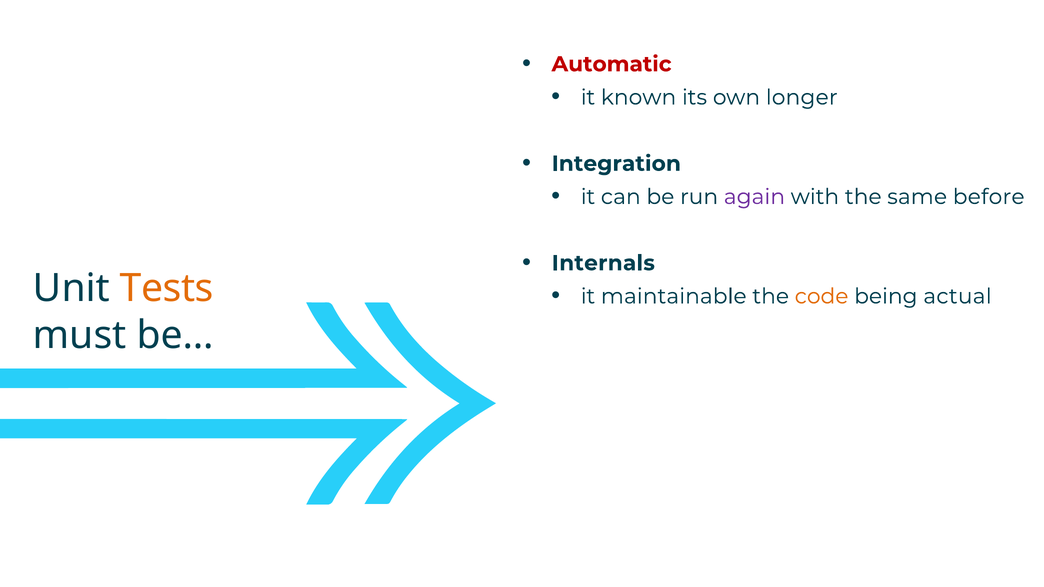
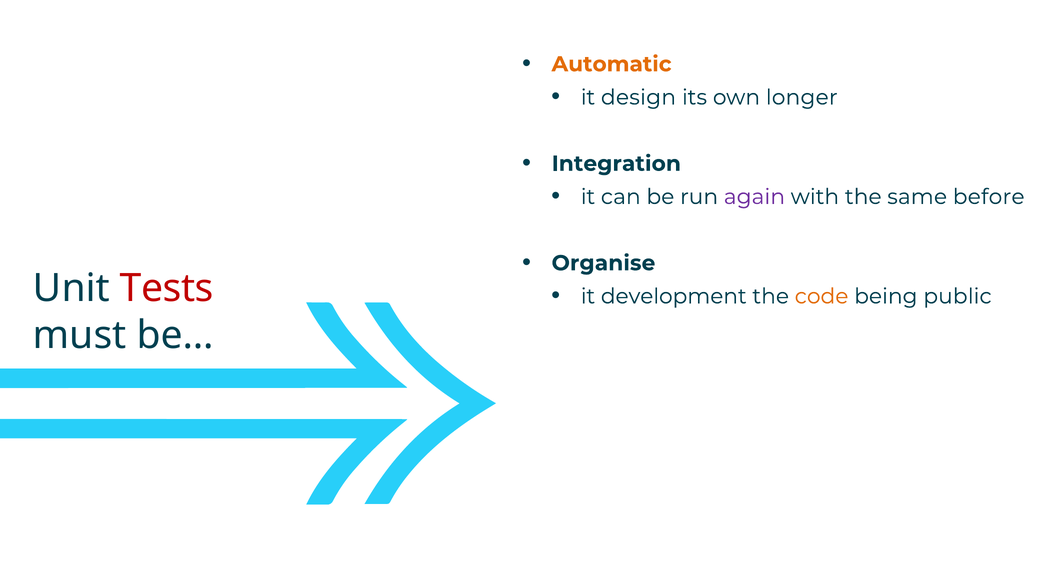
Automatic colour: red -> orange
known: known -> design
Internals: Internals -> Organise
Tests colour: orange -> red
maintainable: maintainable -> development
actual: actual -> public
